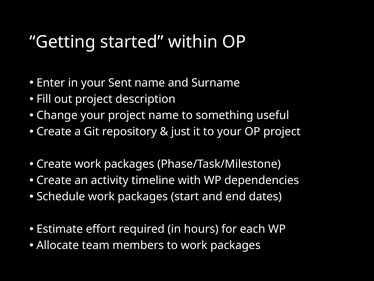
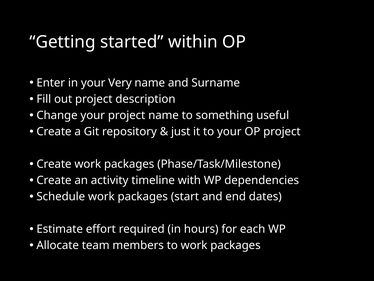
Sent: Sent -> Very
